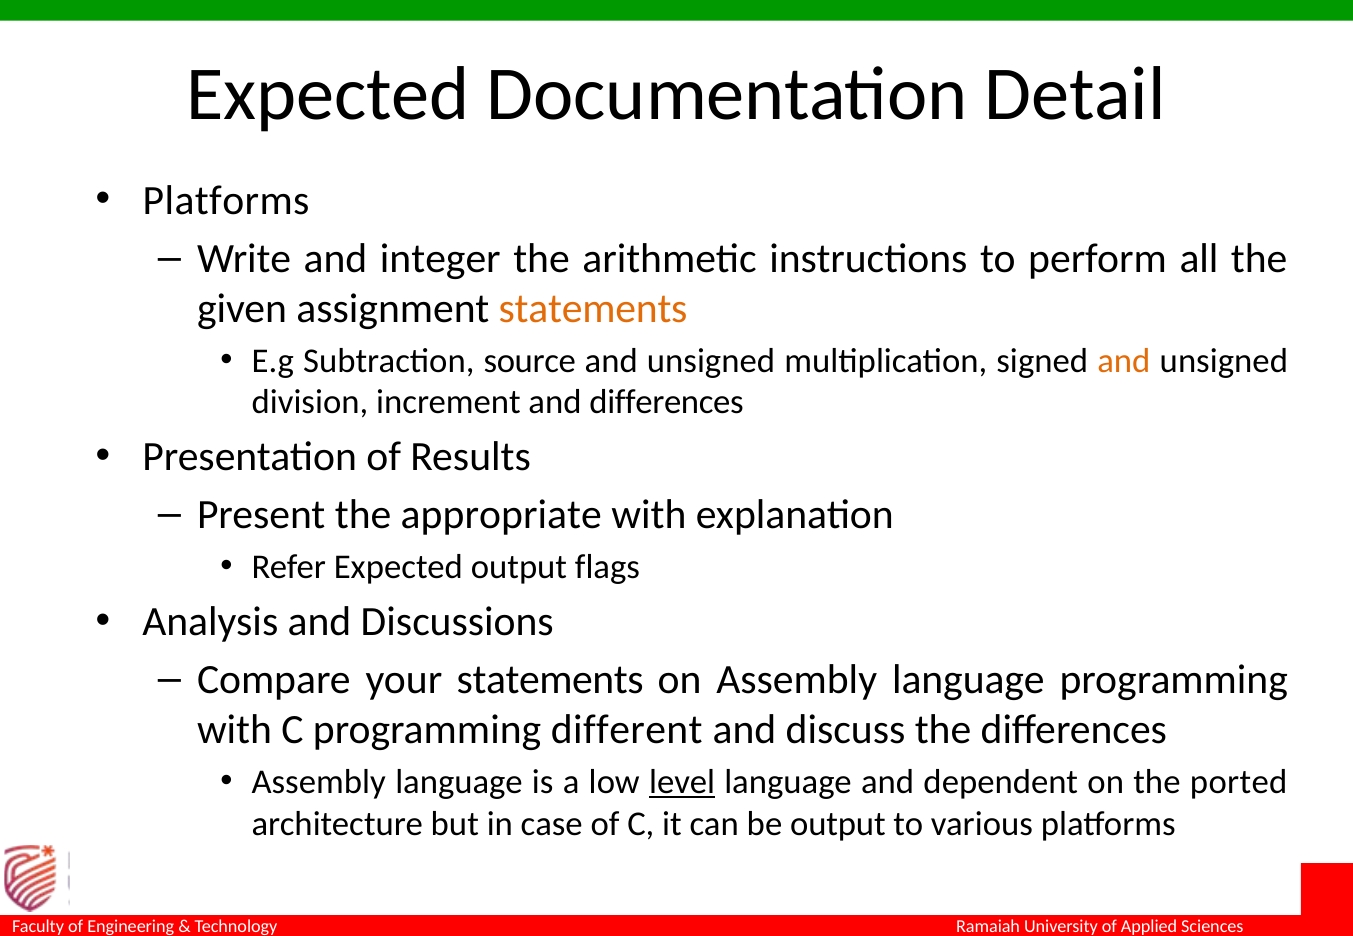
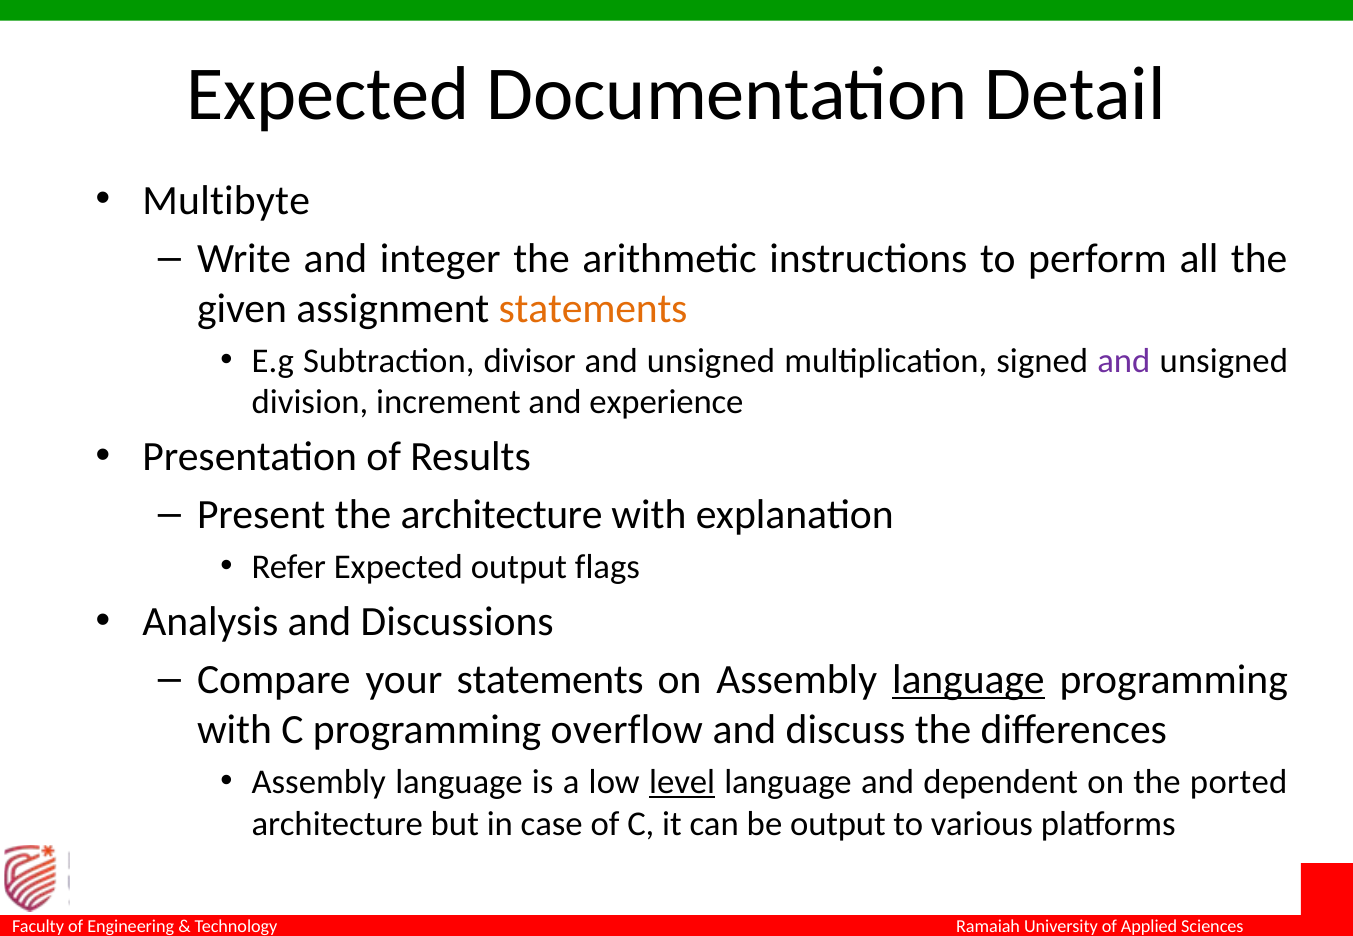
Platforms at (226, 201): Platforms -> Multibyte
source: source -> divisor
and at (1124, 361) colour: orange -> purple
and differences: differences -> experience
the appropriate: appropriate -> architecture
language at (968, 681) underline: none -> present
different: different -> overflow
